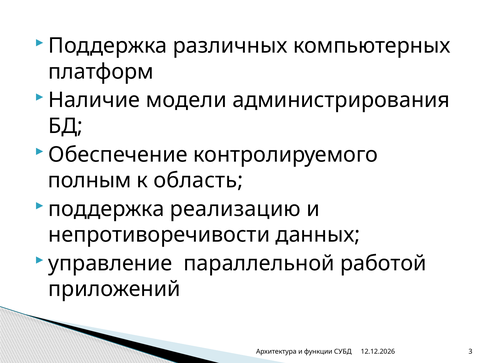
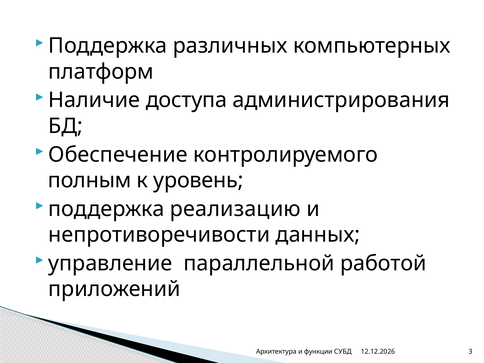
модели: модели -> доступа
область: область -> уровень
